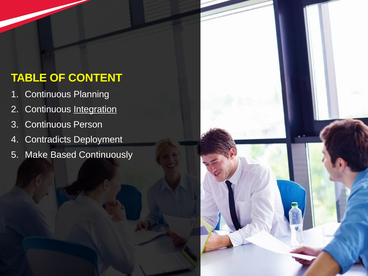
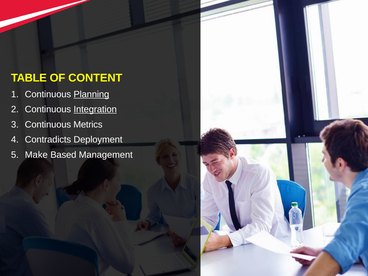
Planning underline: none -> present
Person: Person -> Metrics
Continuously: Continuously -> Management
